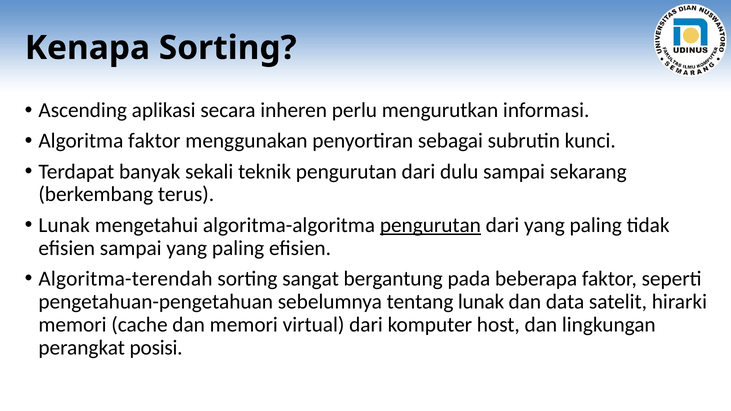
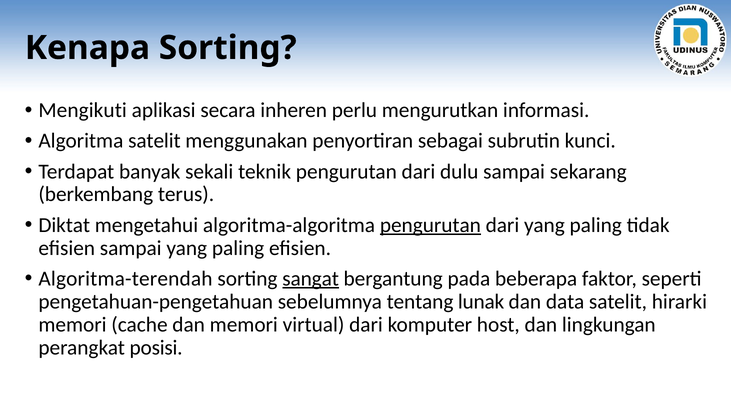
Ascending: Ascending -> Mengikuti
Algoritma faktor: faktor -> satelit
Lunak at (64, 225): Lunak -> Diktat
sangat underline: none -> present
